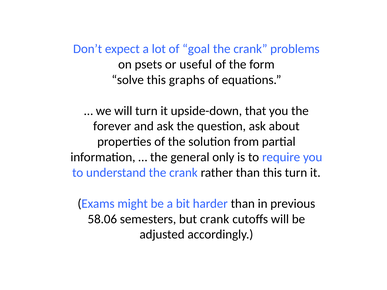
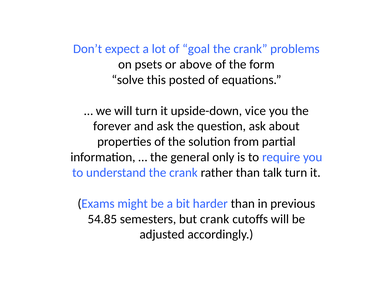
useful: useful -> above
graphs: graphs -> posted
that: that -> vice
than this: this -> talk
58.06: 58.06 -> 54.85
